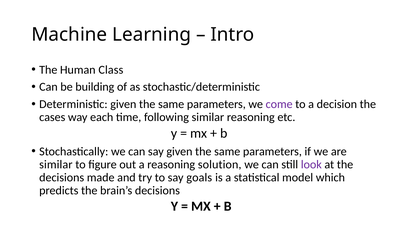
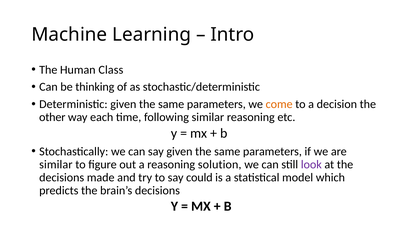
building: building -> thinking
come colour: purple -> orange
cases: cases -> other
goals: goals -> could
